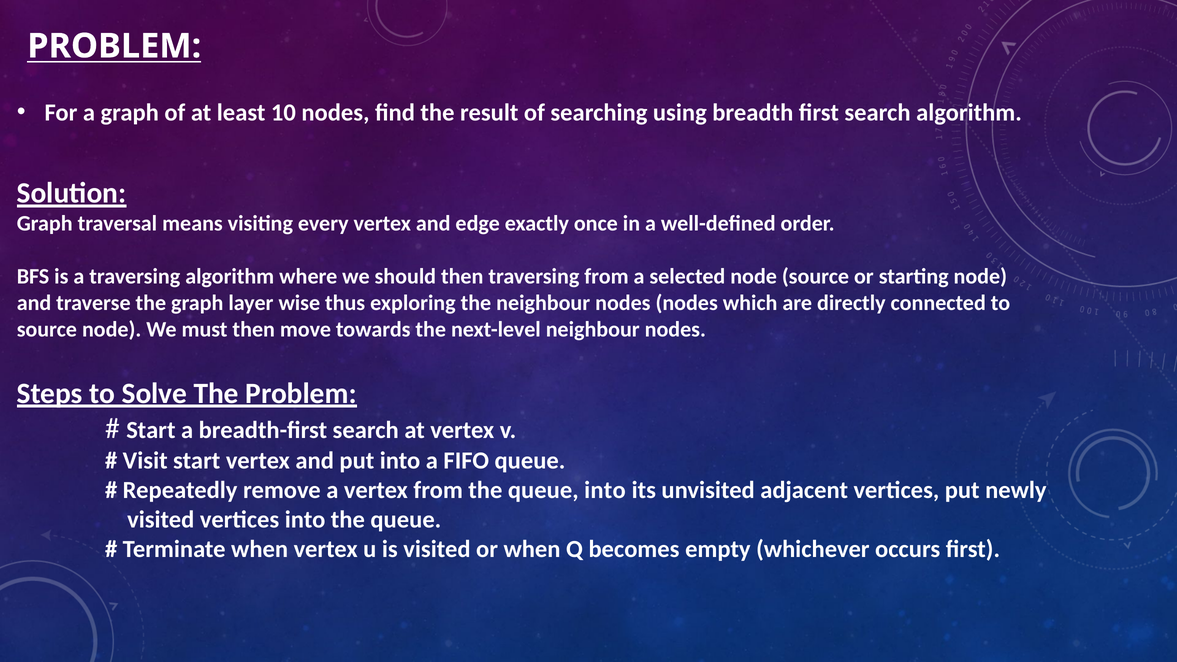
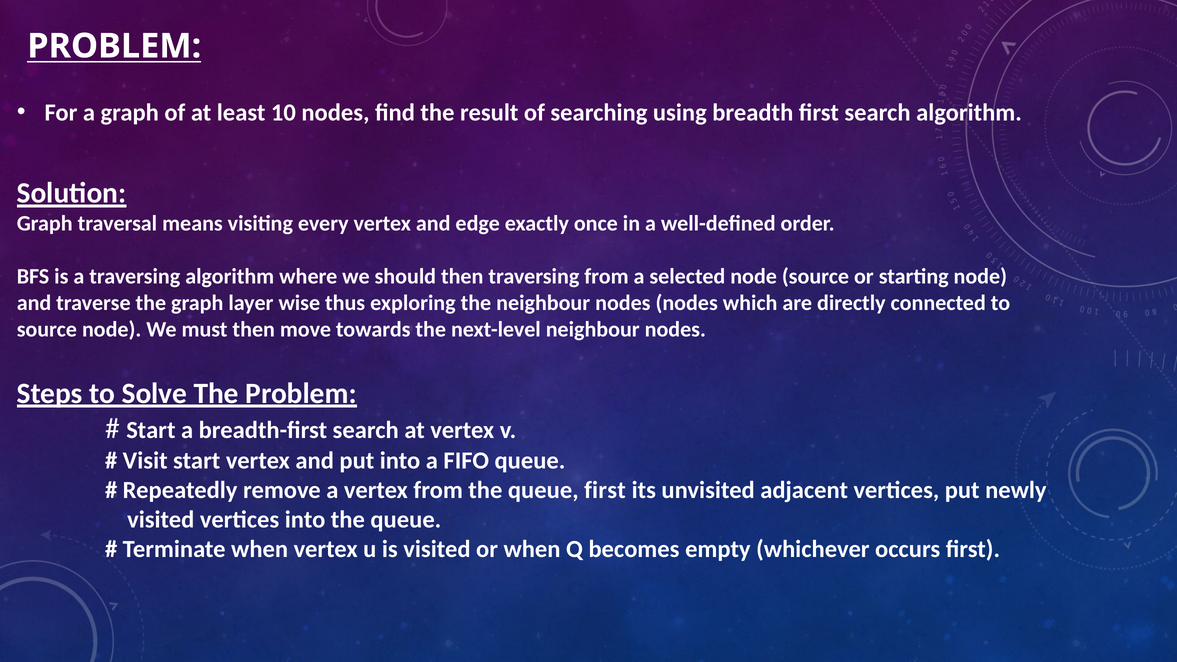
queue into: into -> first
